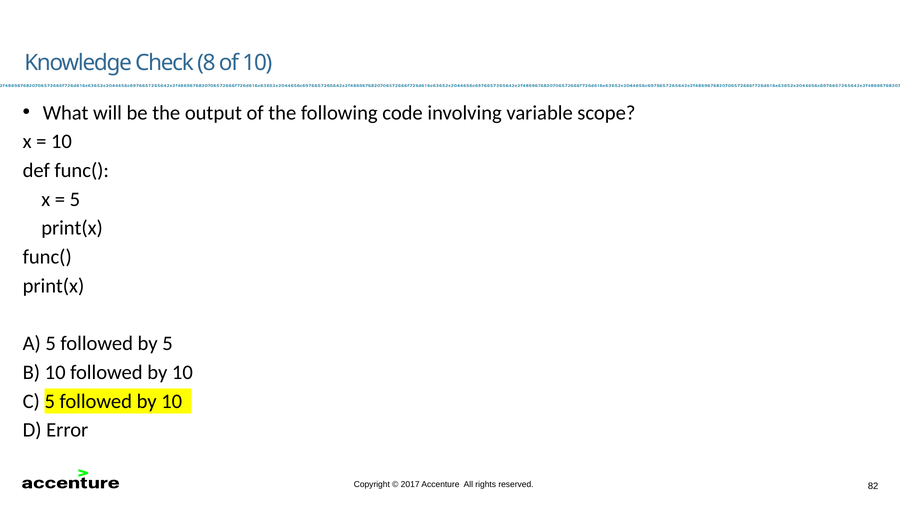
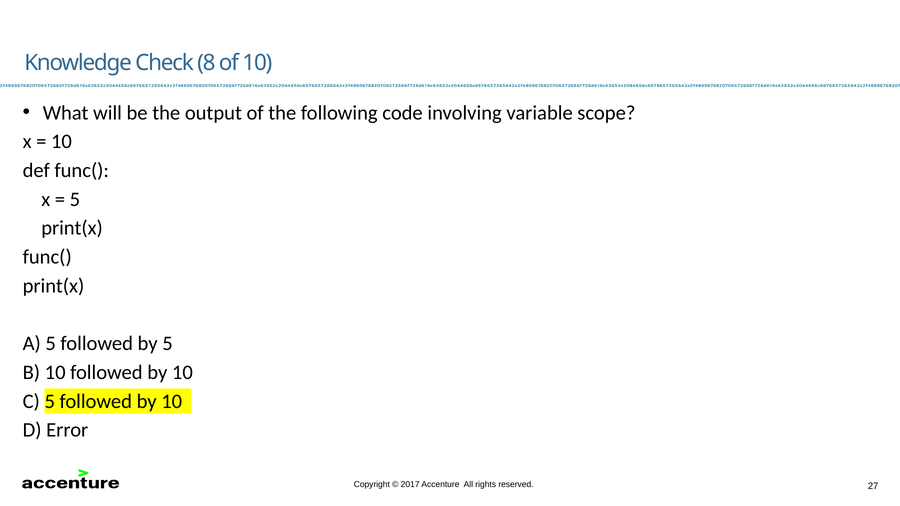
82: 82 -> 27
